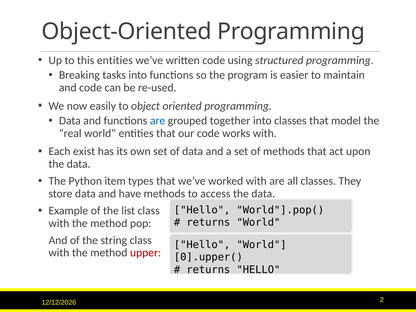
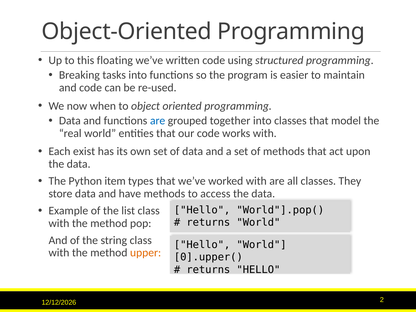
this entities: entities -> floating
easily: easily -> when
upper colour: red -> orange
